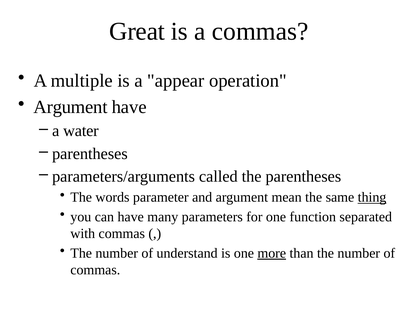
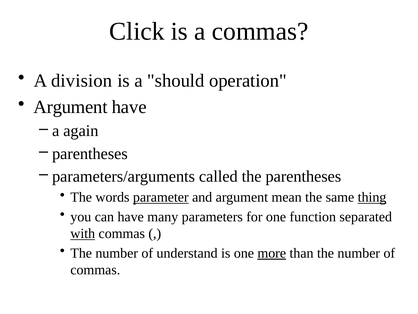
Great: Great -> Click
multiple: multiple -> division
appear: appear -> should
water: water -> again
parameter underline: none -> present
with underline: none -> present
